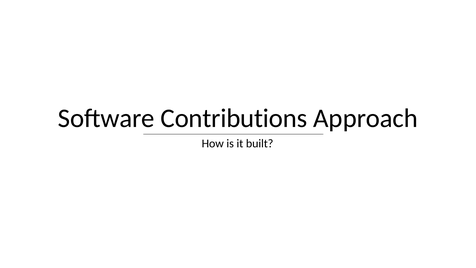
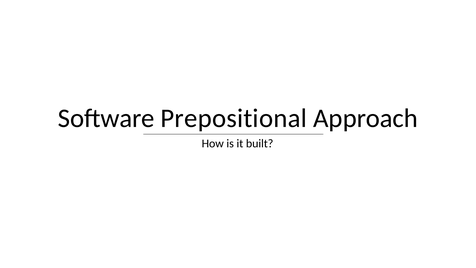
Contributions: Contributions -> Prepositional
